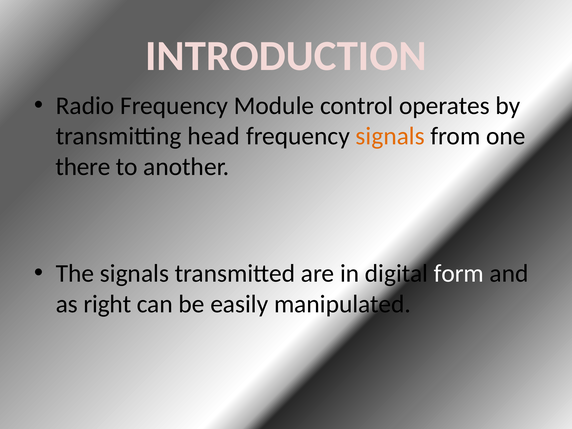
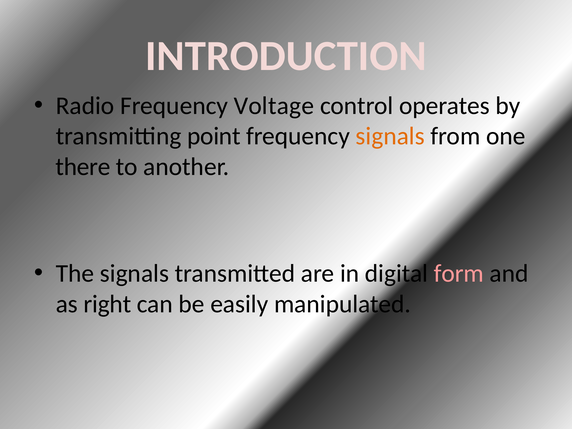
Module: Module -> Voltage
head: head -> point
form colour: white -> pink
